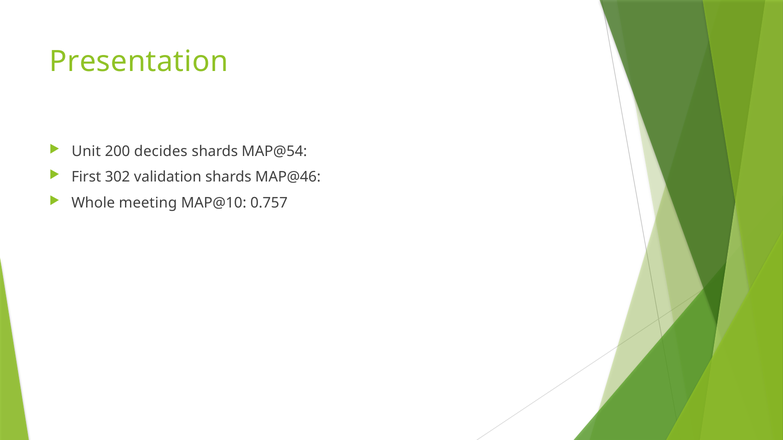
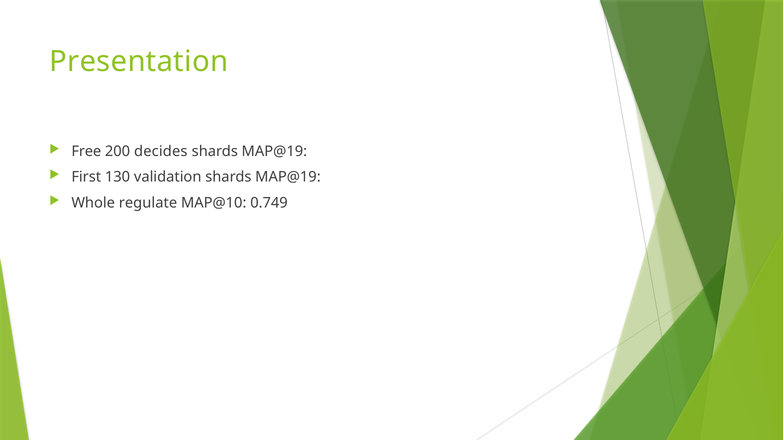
Unit: Unit -> Free
MAP@54 at (274, 152): MAP@54 -> MAP@19
302: 302 -> 130
validation shards MAP@46: MAP@46 -> MAP@19
meeting: meeting -> regulate
0.757: 0.757 -> 0.749
